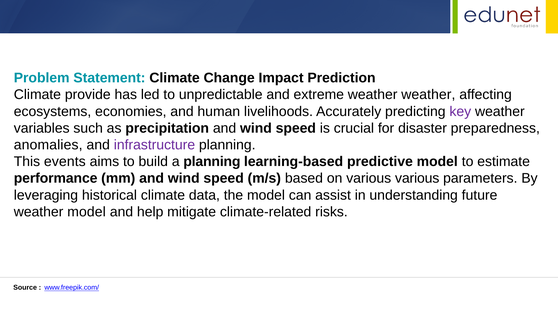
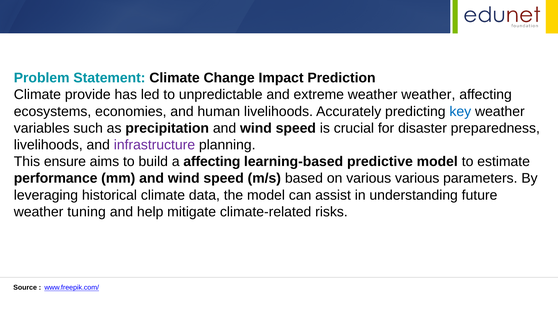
key colour: purple -> blue
anomalies at (48, 145): anomalies -> livelihoods
events: events -> ensure
a planning: planning -> affecting
weather model: model -> tuning
